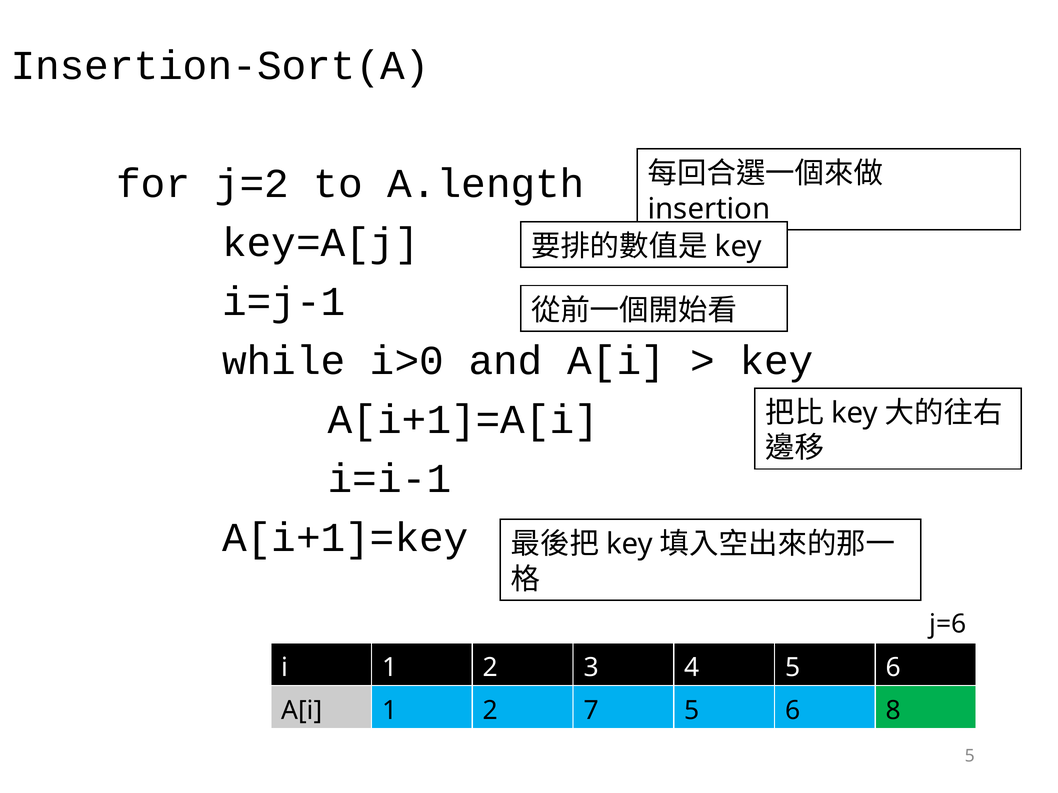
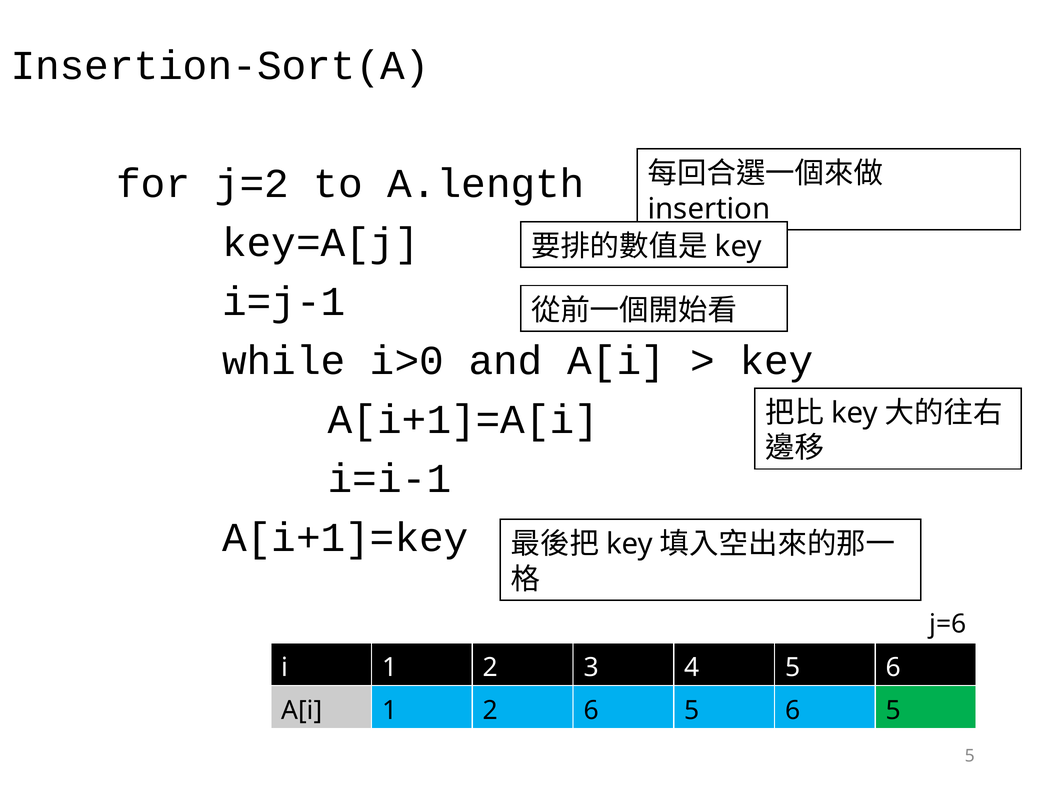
2 7: 7 -> 6
5 6 8: 8 -> 5
